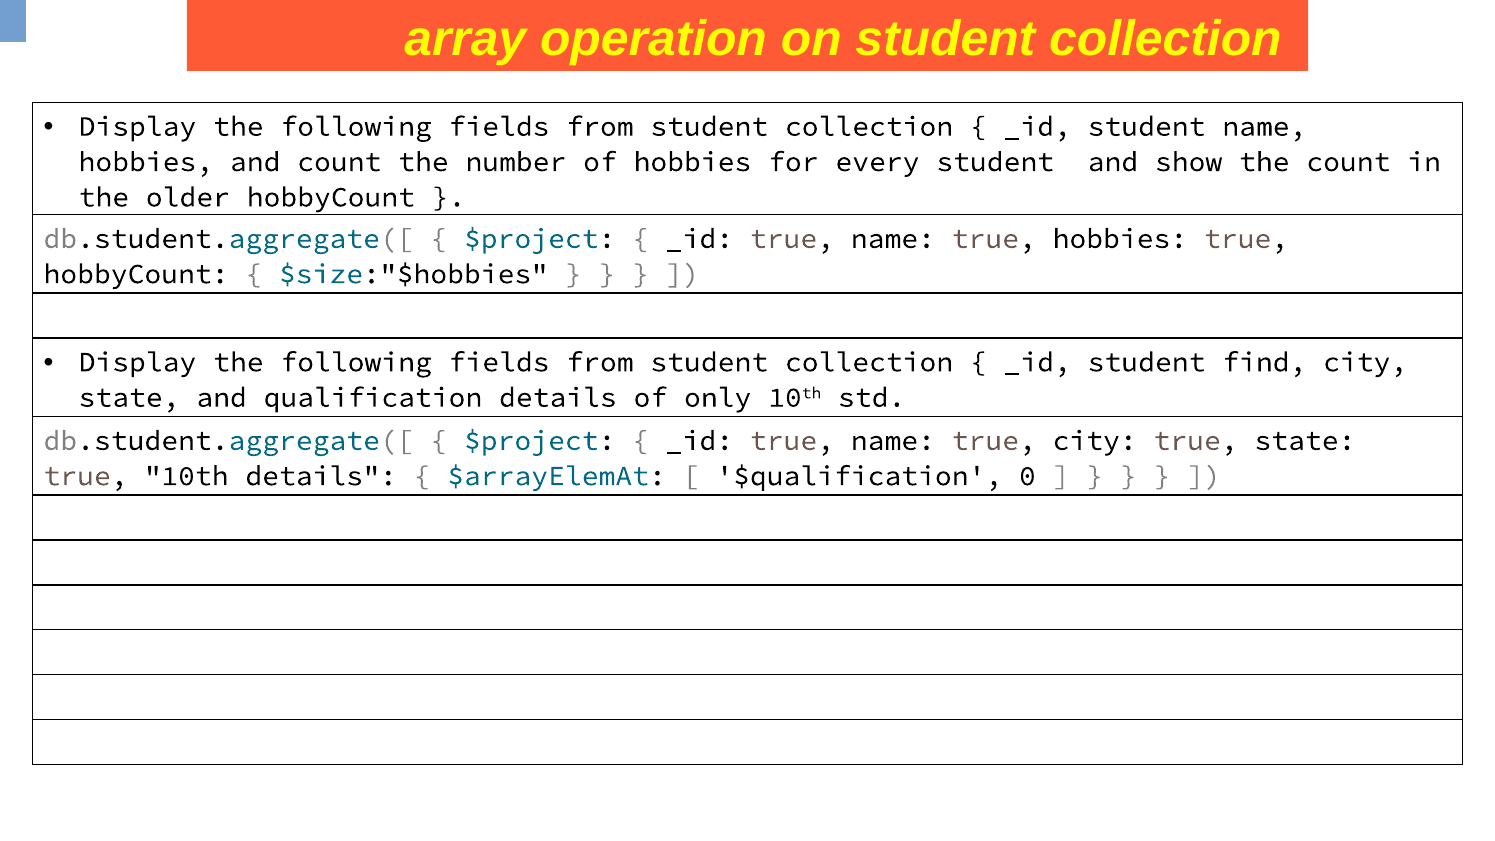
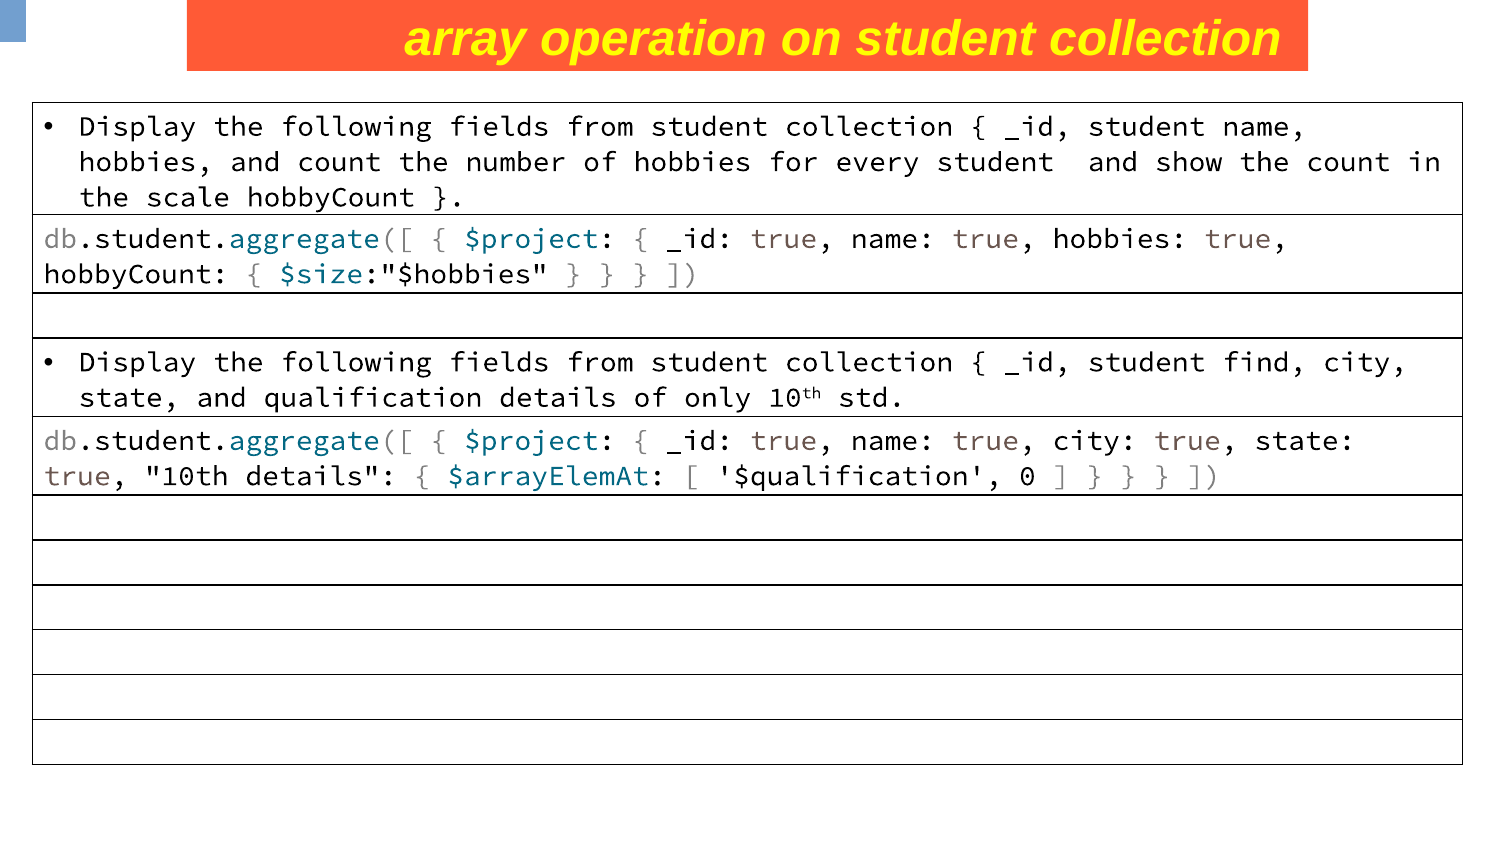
older: older -> scale
